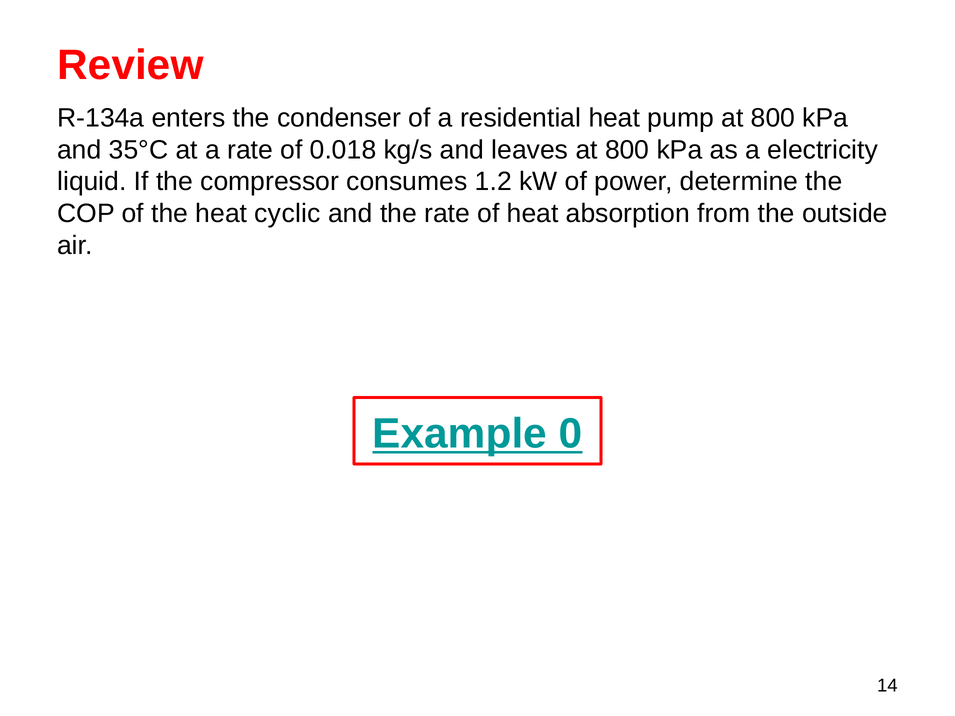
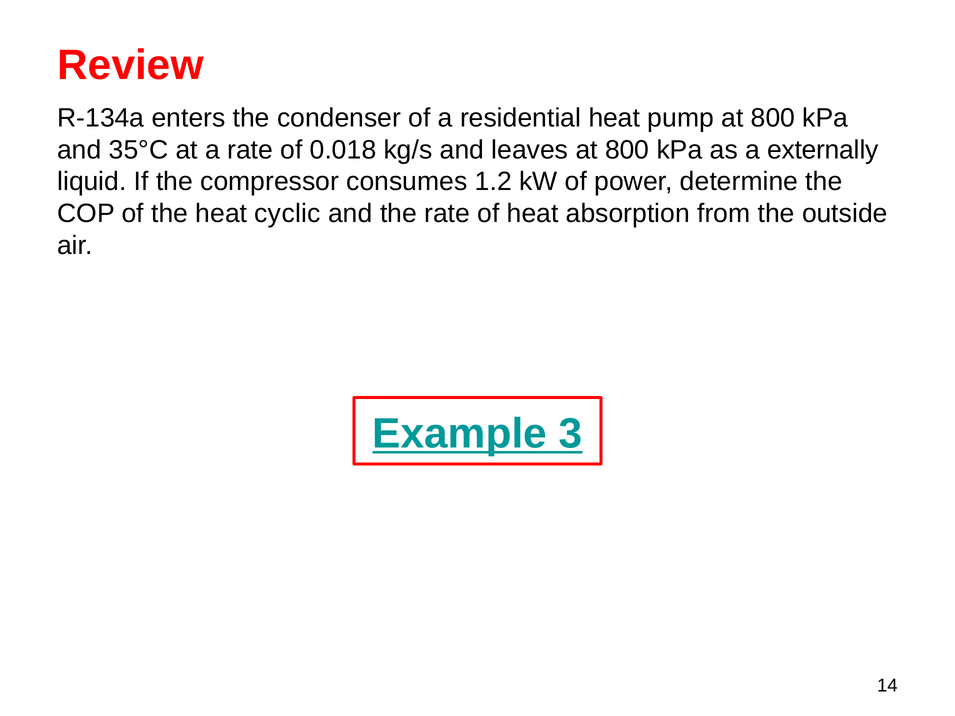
electricity: electricity -> externally
0: 0 -> 3
